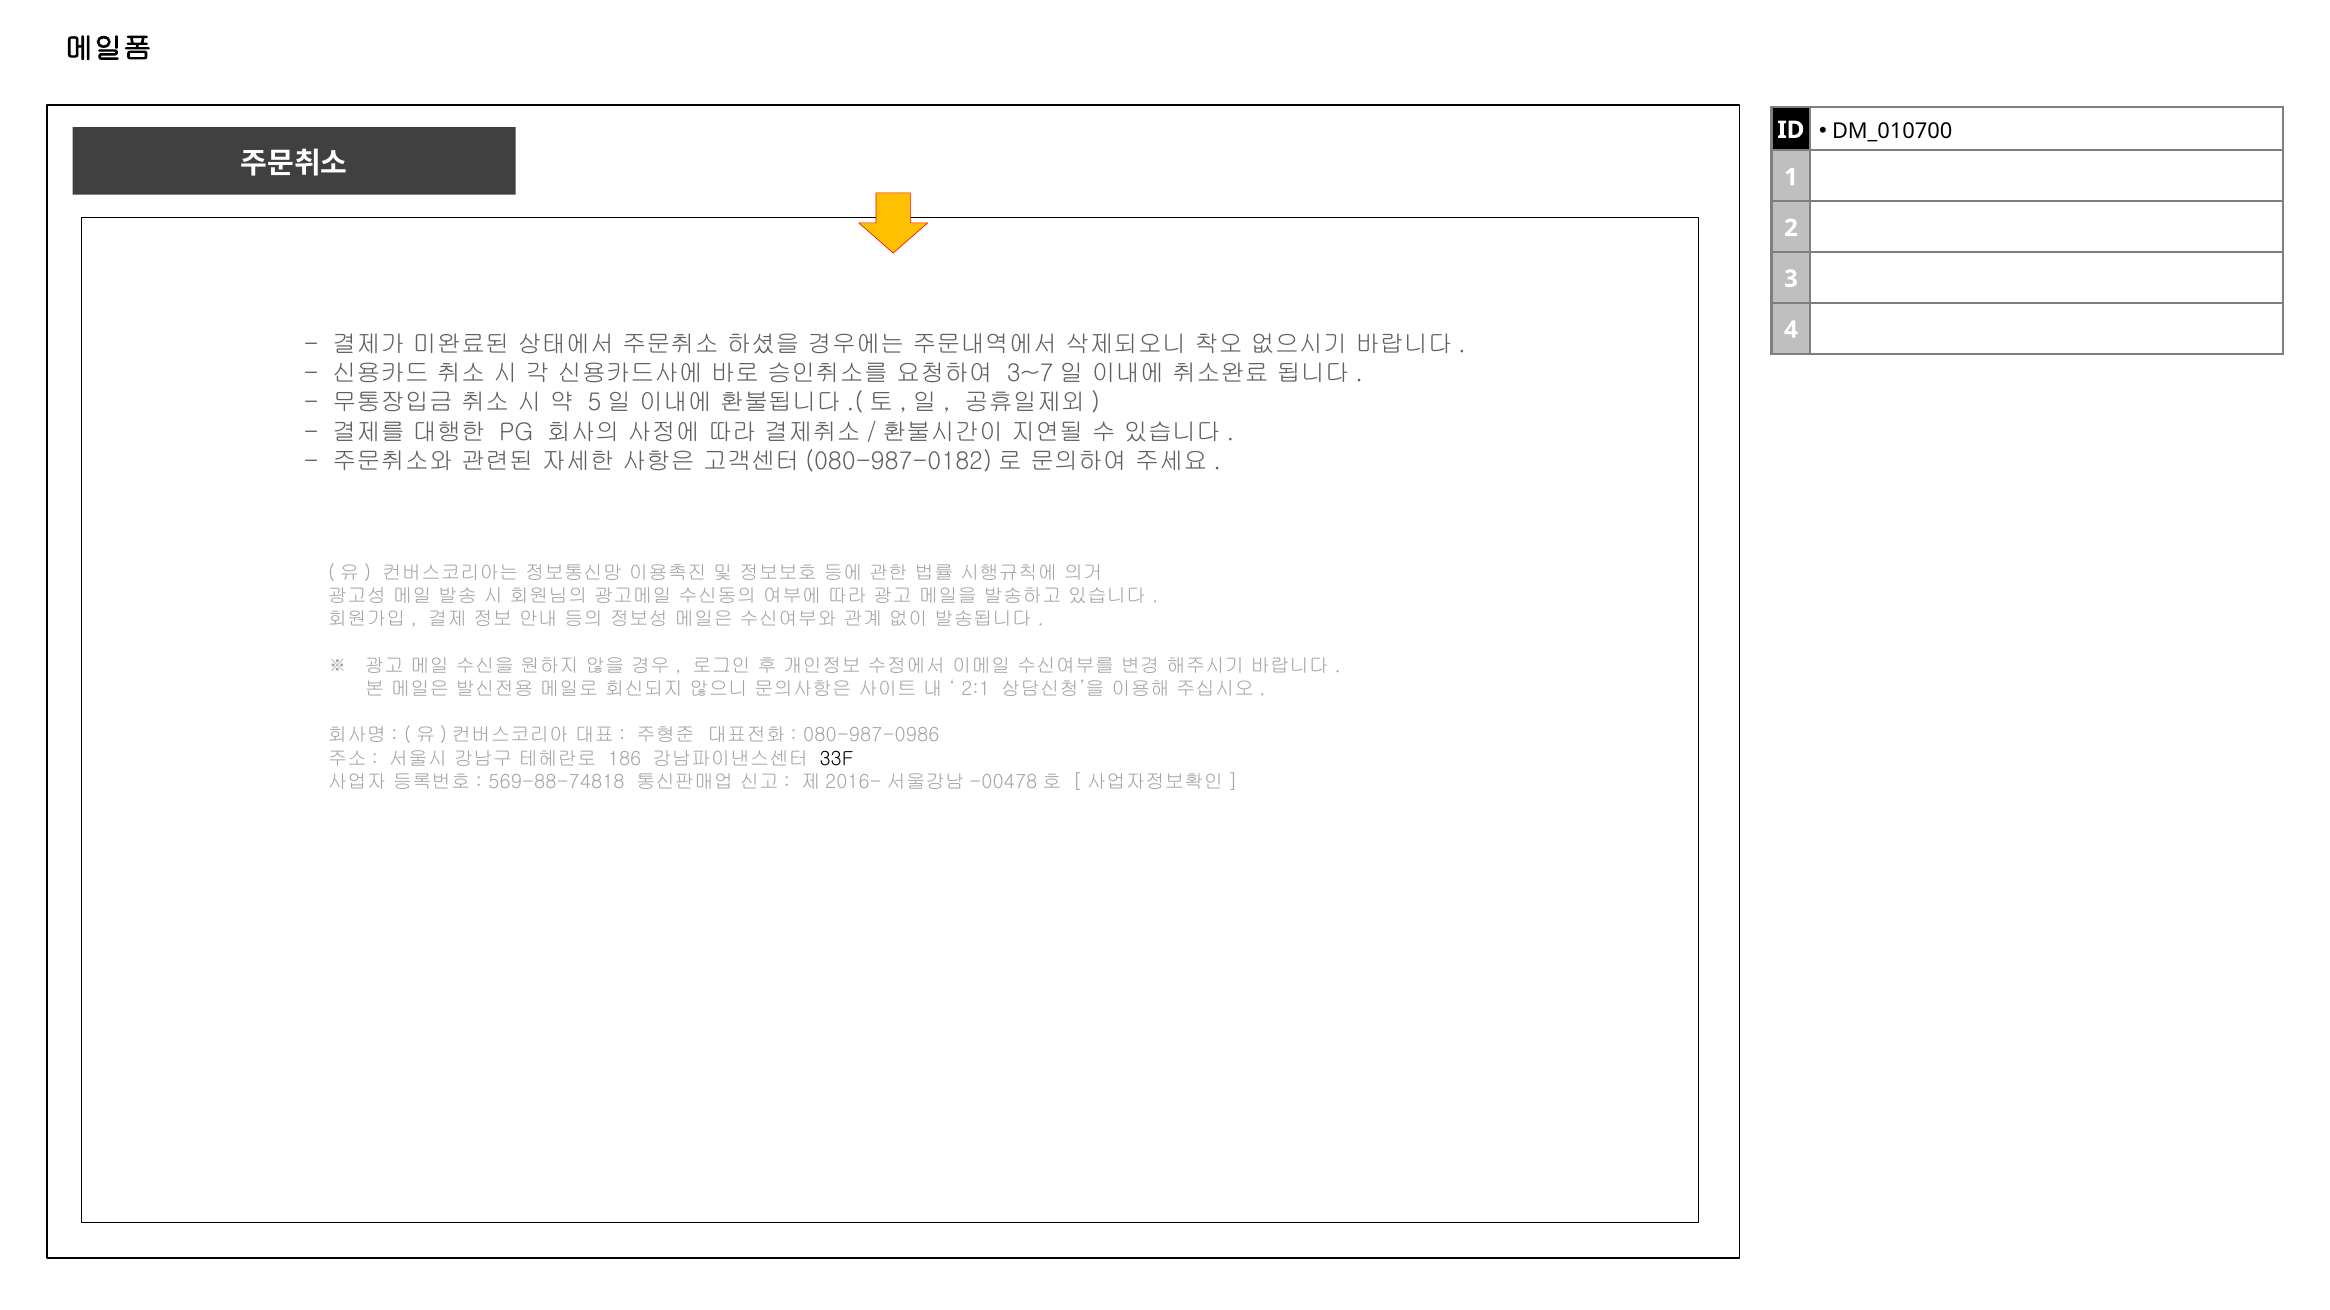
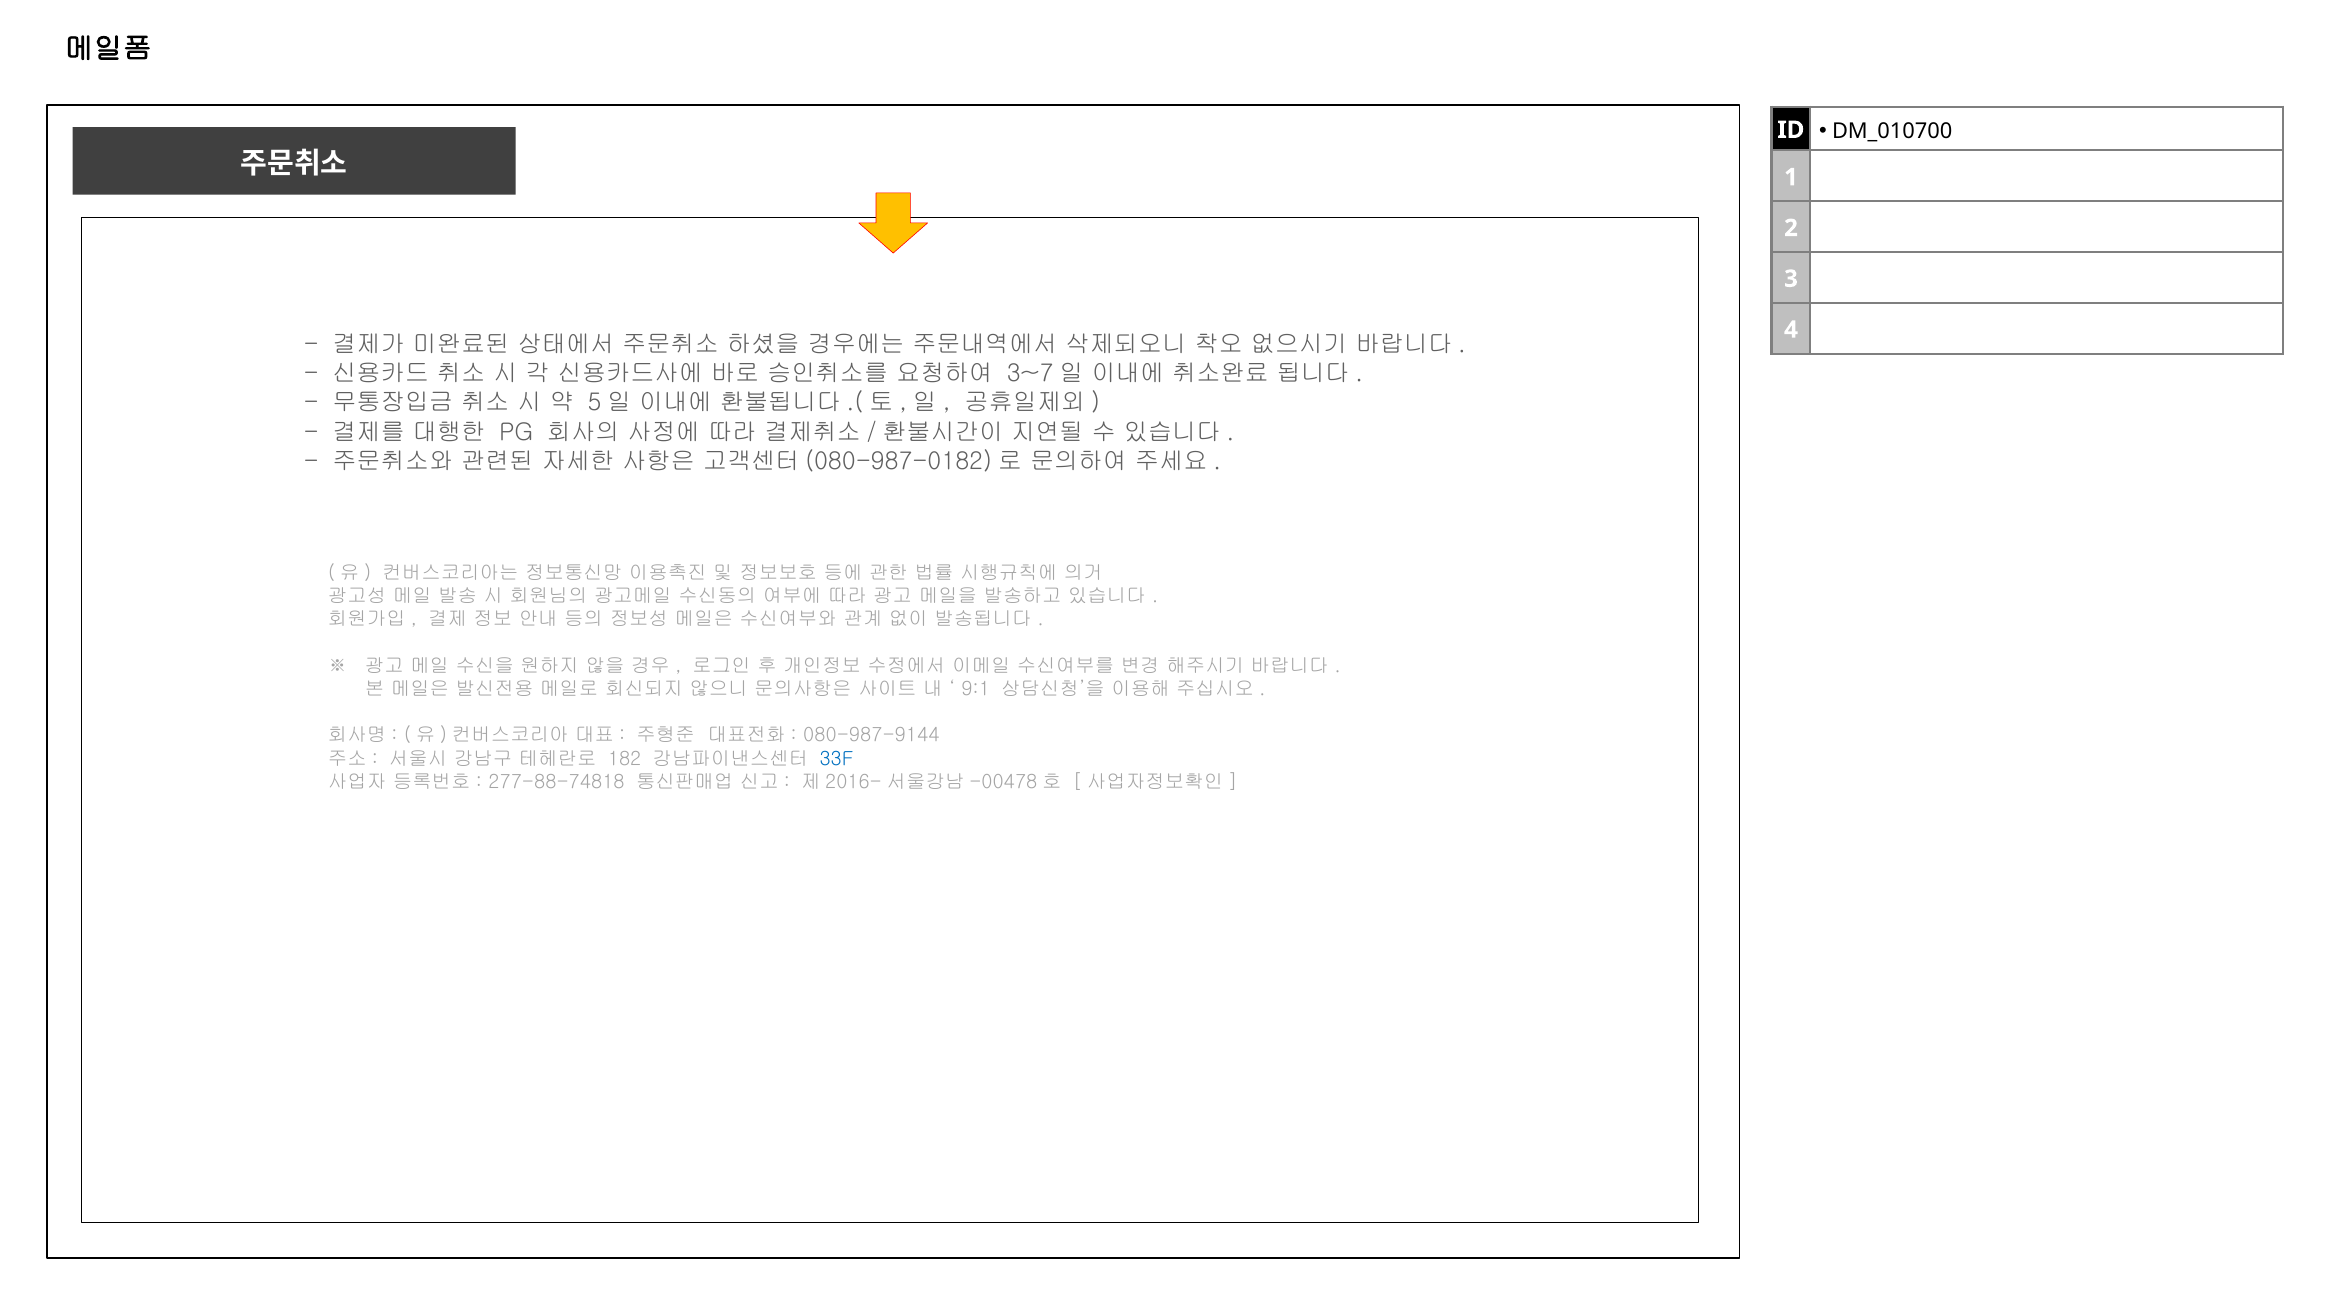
2:1: 2:1 -> 9:1
080-987-0986: 080-987-0986 -> 080-987-9144
186: 186 -> 182
33F colour: black -> blue
569-88-74818: 569-88-74818 -> 277-88-74818
